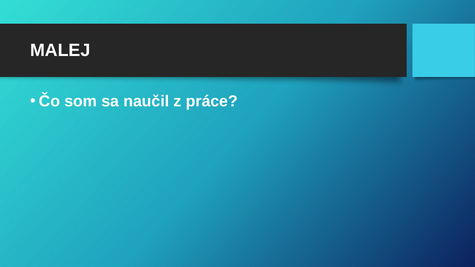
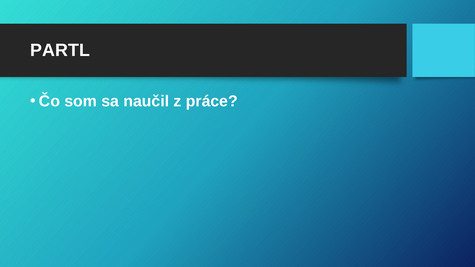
MALEJ: MALEJ -> PARTL
